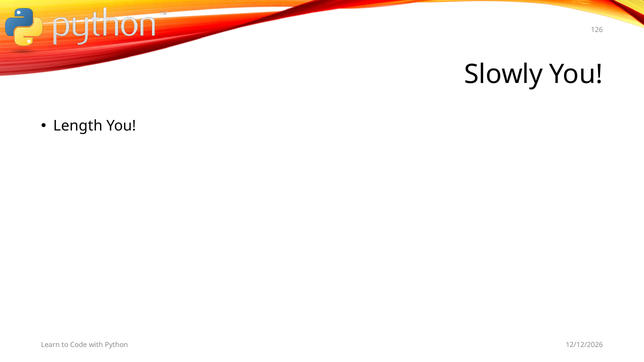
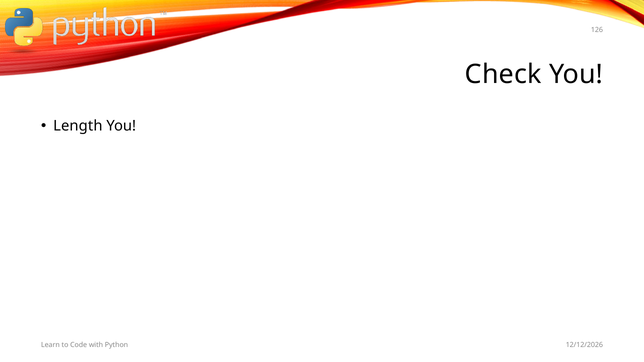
Slowly: Slowly -> Check
